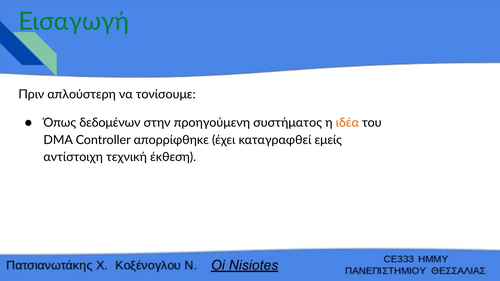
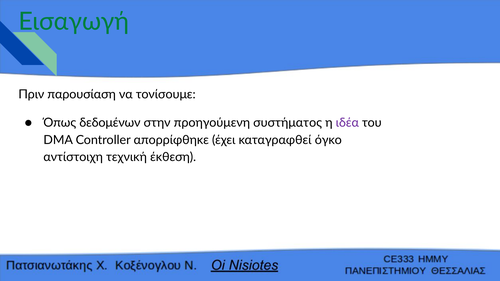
απλούστερη: απλούστερη -> παρουσίαση
ιδέα colour: orange -> purple
εμείς: εμείς -> όγκο
